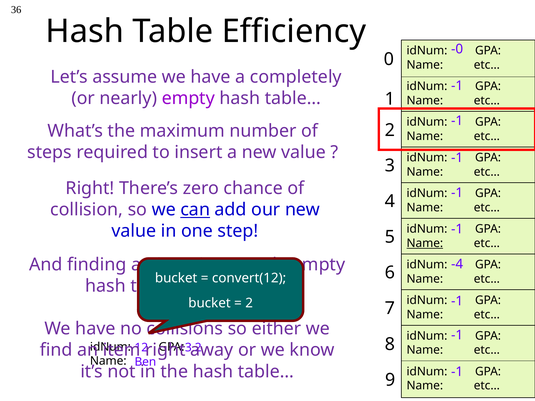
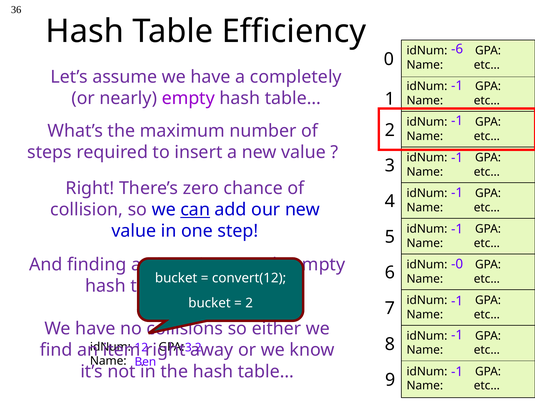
-0: -0 -> -6
Name at (425, 243) underline: present -> none
-4: -4 -> -0
